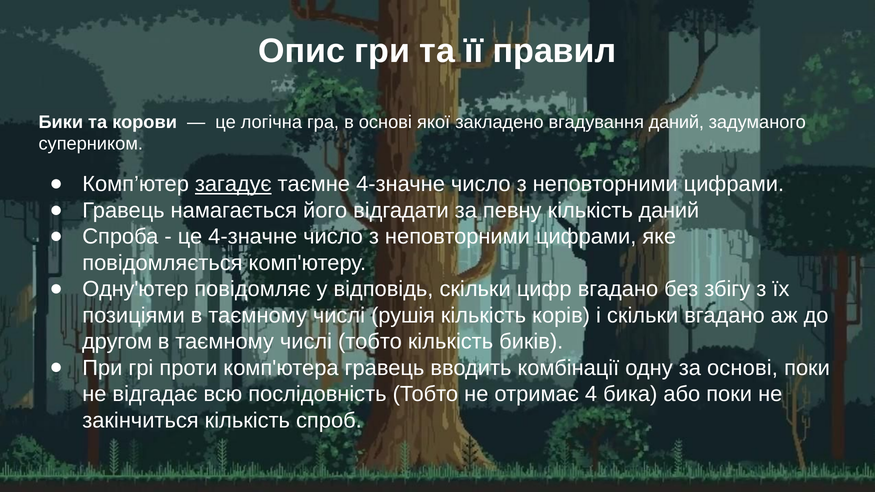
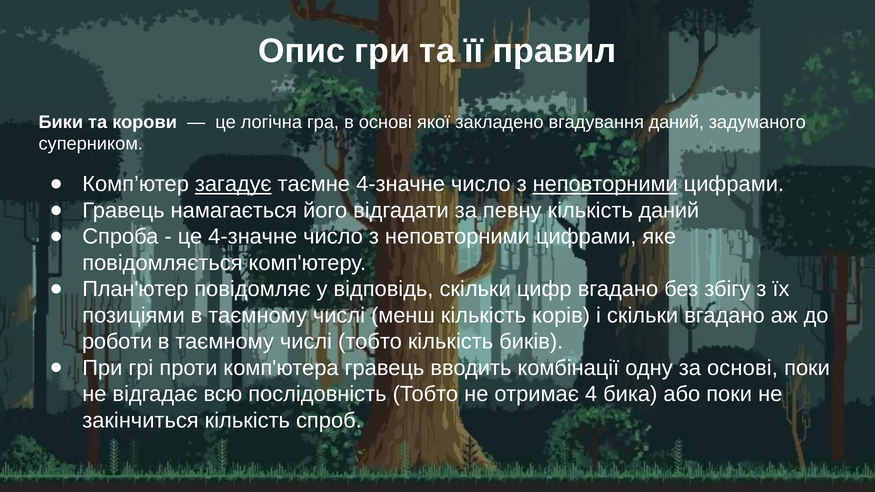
неповторними at (605, 184) underline: none -> present
Одну'ютер: Одну'ютер -> План'ютер
рушія: рушія -> менш
другом: другом -> роботи
